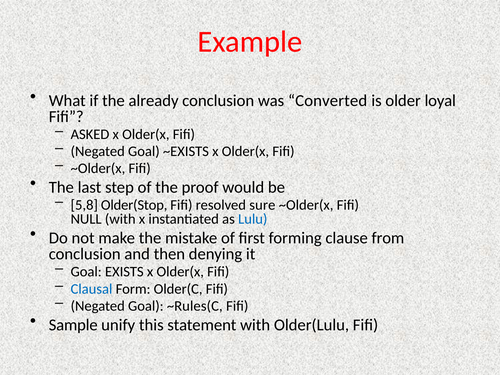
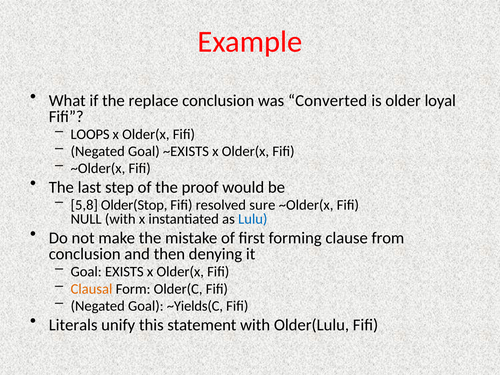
already: already -> replace
ASKED: ASKED -> LOOPS
Clausal colour: blue -> orange
~Rules(C: ~Rules(C -> ~Yields(C
Sample: Sample -> Literals
